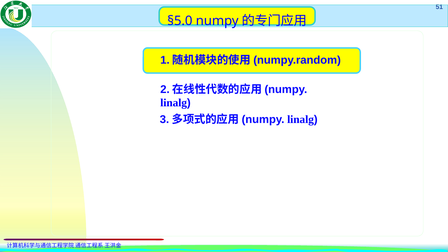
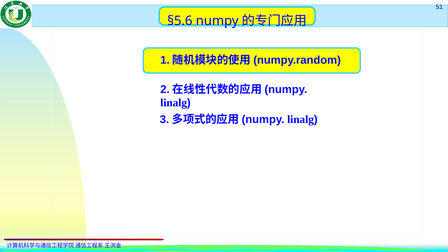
§5.0: §5.0 -> §5.6
